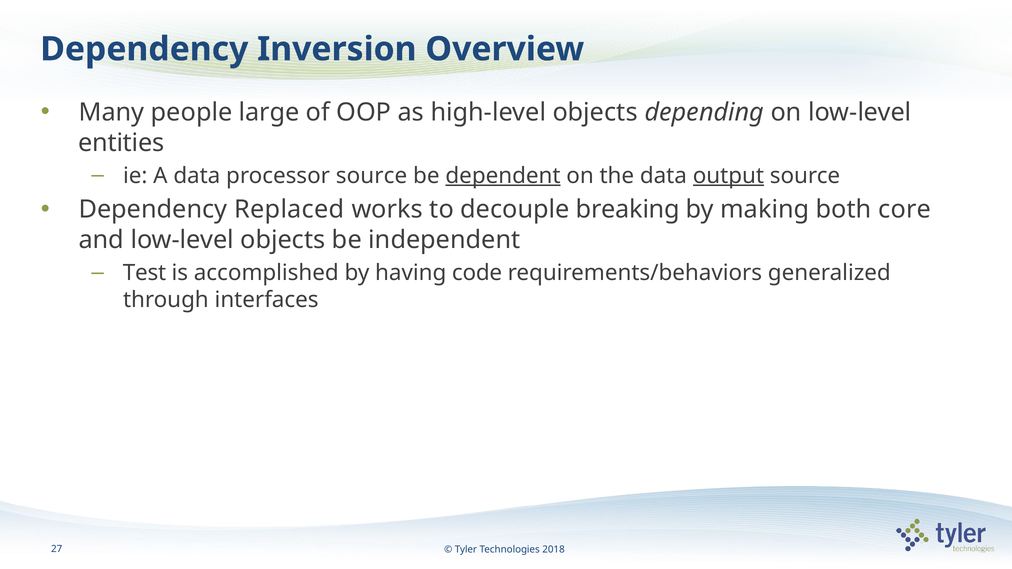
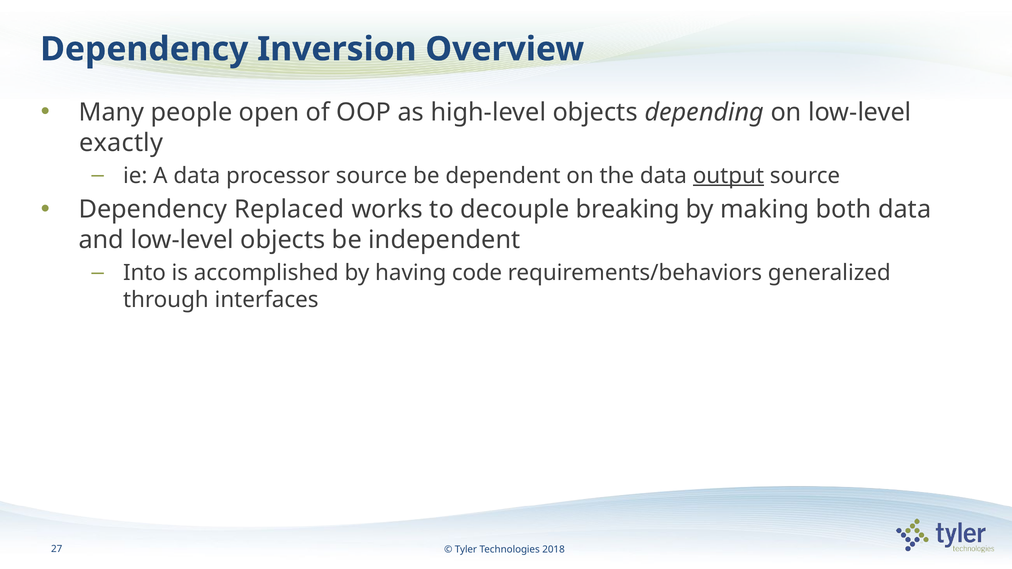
large: large -> open
entities: entities -> exactly
dependent underline: present -> none
both core: core -> data
Test: Test -> Into
